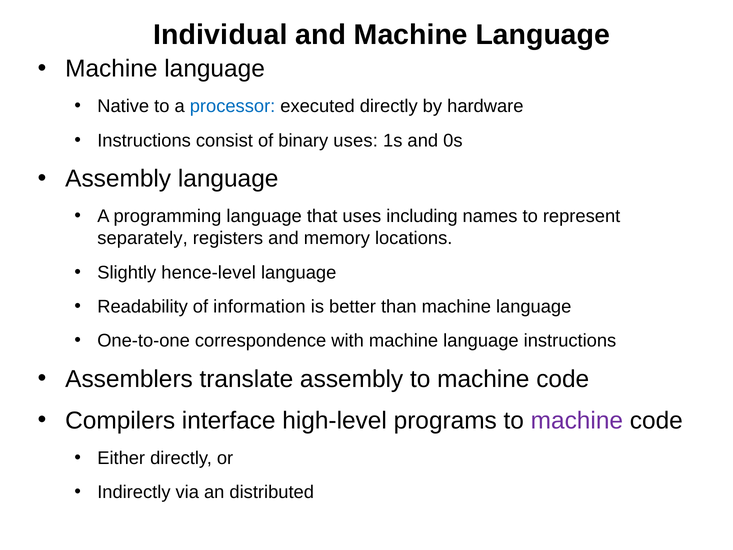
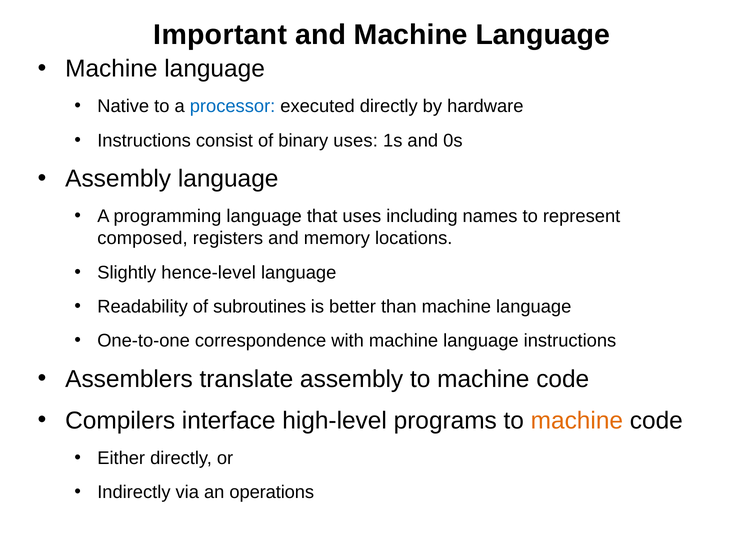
Individual: Individual -> Important
separately: separately -> composed
information: information -> subroutines
machine at (577, 421) colour: purple -> orange
distributed: distributed -> operations
